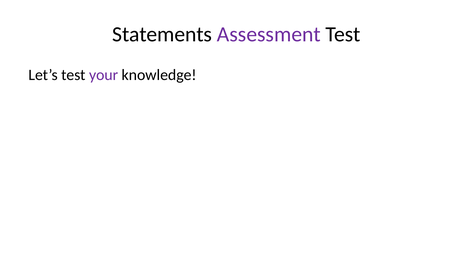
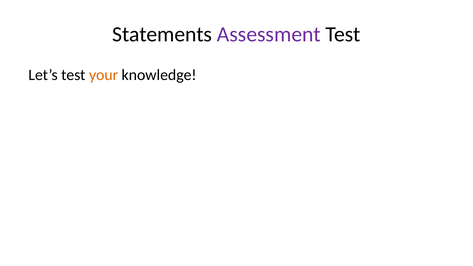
your colour: purple -> orange
